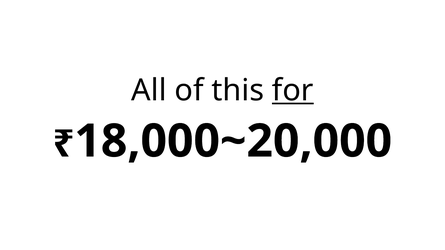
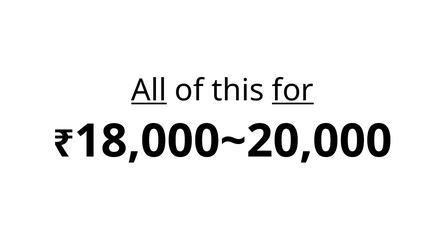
All underline: none -> present
